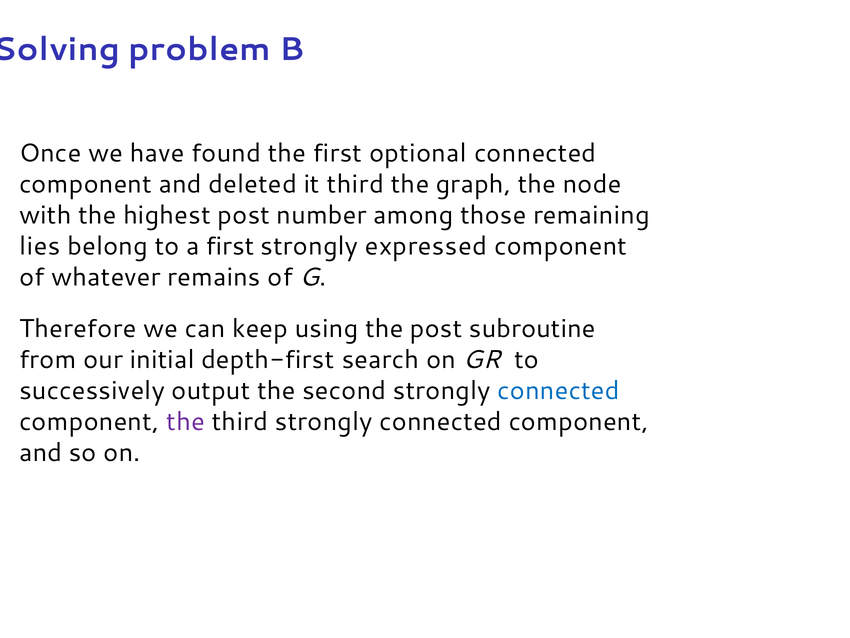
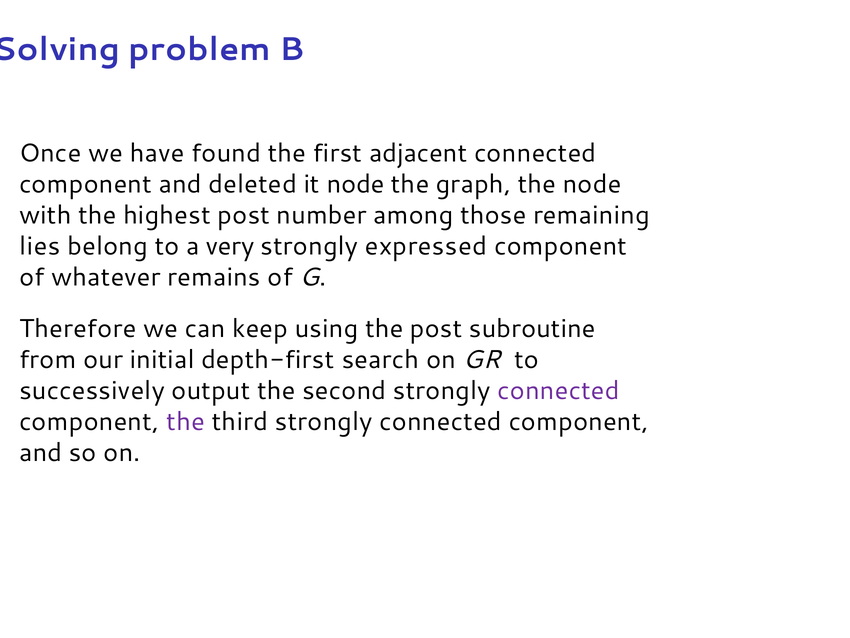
optional: optional -> adjacent
it third: third -> node
a first: first -> very
connected at (559, 391) colour: blue -> purple
